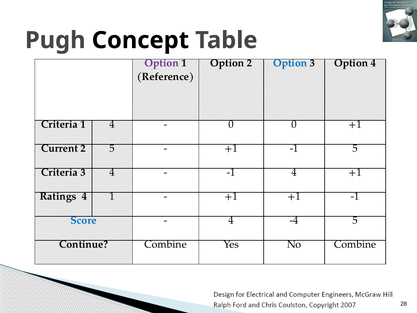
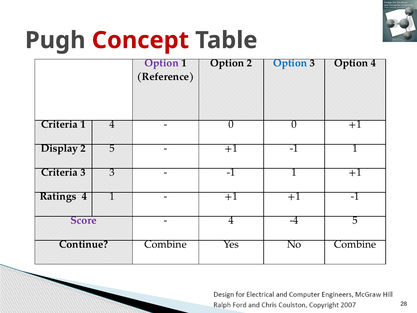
Concept colour: black -> red
Current: Current -> Display
+1 -1 5: 5 -> 1
3 4: 4 -> 3
4 at (294, 172): 4 -> 1
Score colour: blue -> purple
